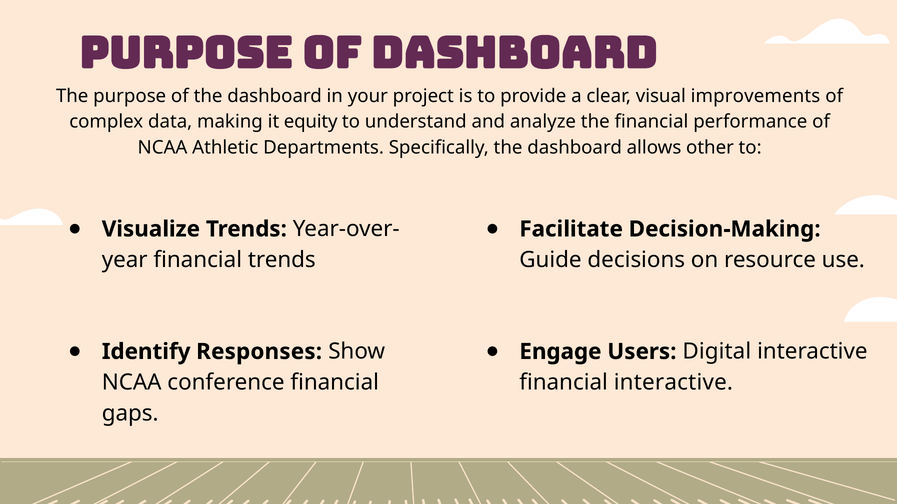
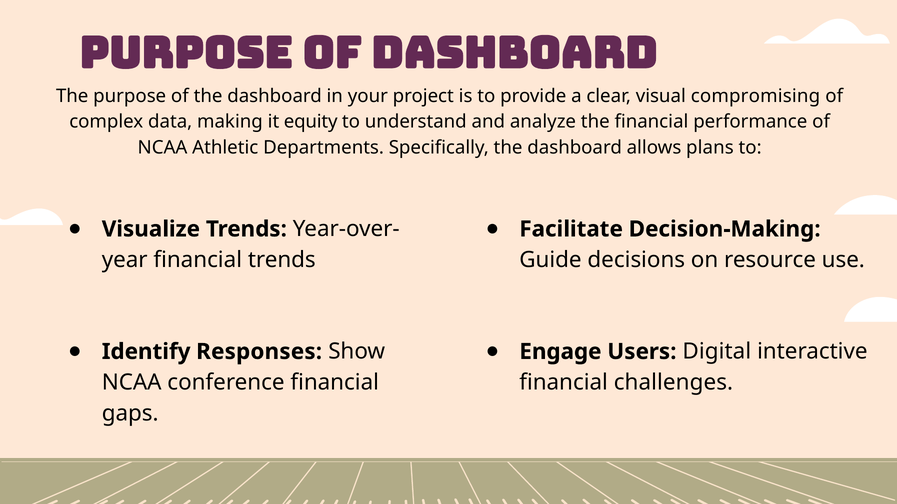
improvements: improvements -> compromising
other: other -> plans
financial interactive: interactive -> challenges
